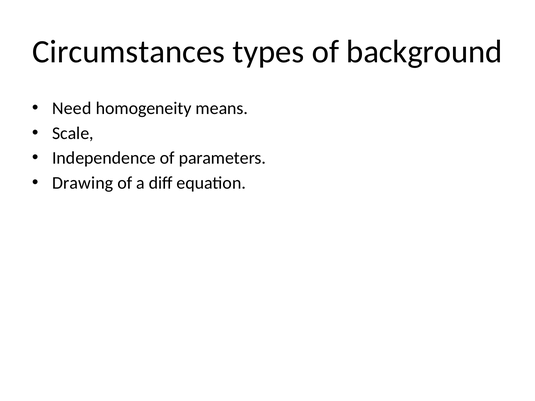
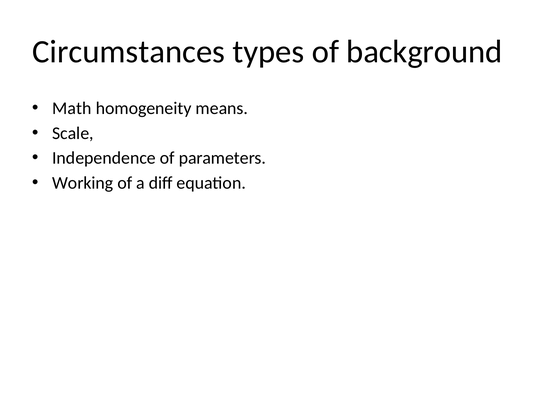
Need: Need -> Math
Drawing: Drawing -> Working
